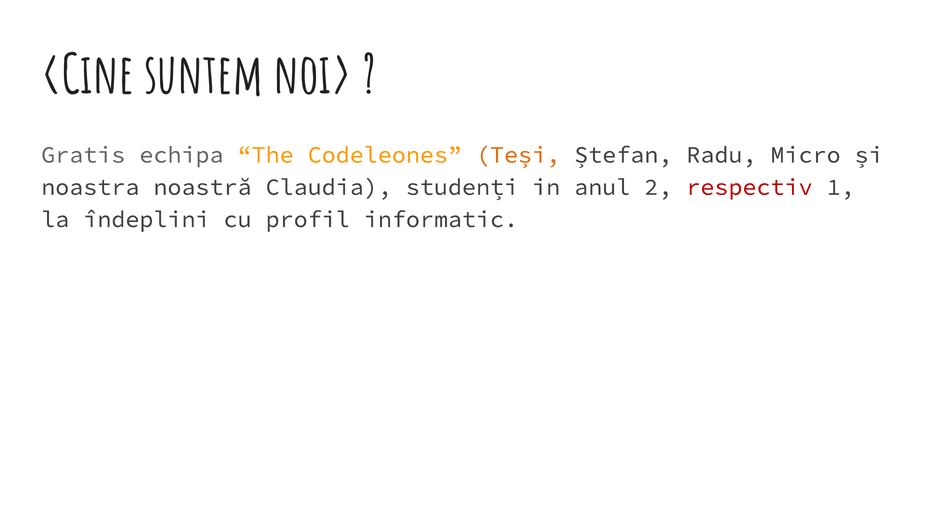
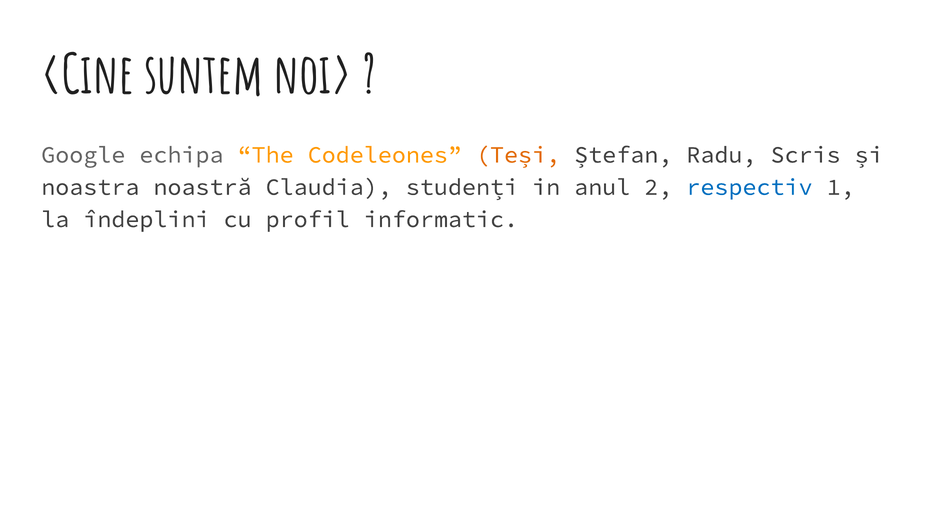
Gratis: Gratis -> Google
Micro: Micro -> Scris
respectiv colour: red -> blue
